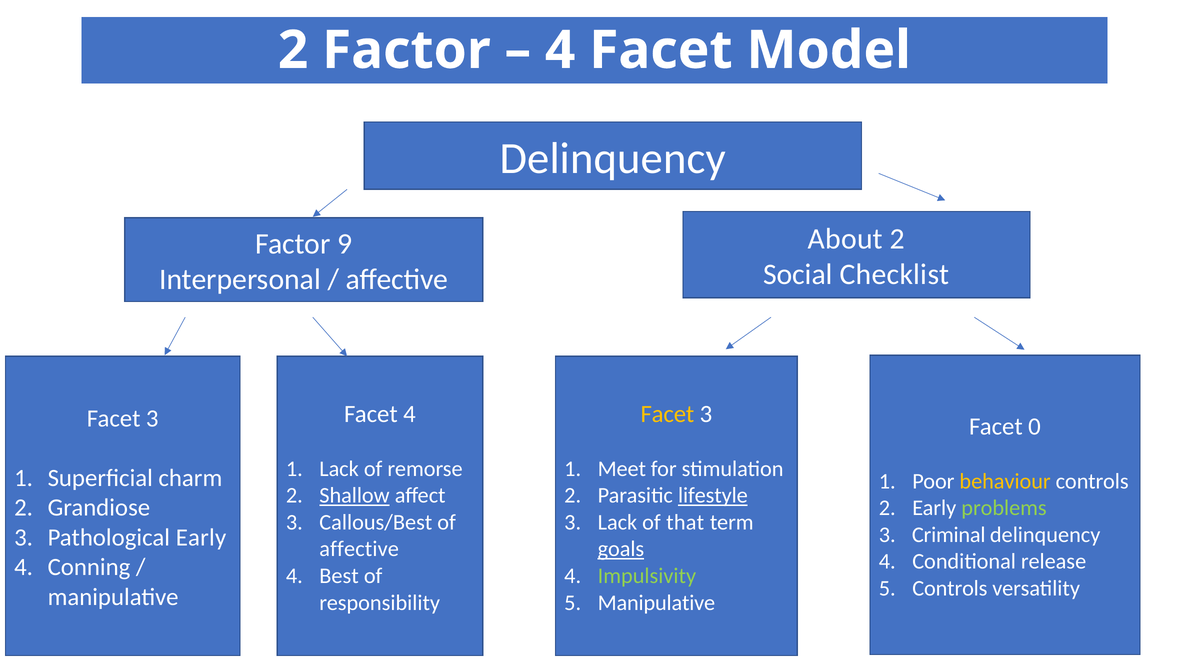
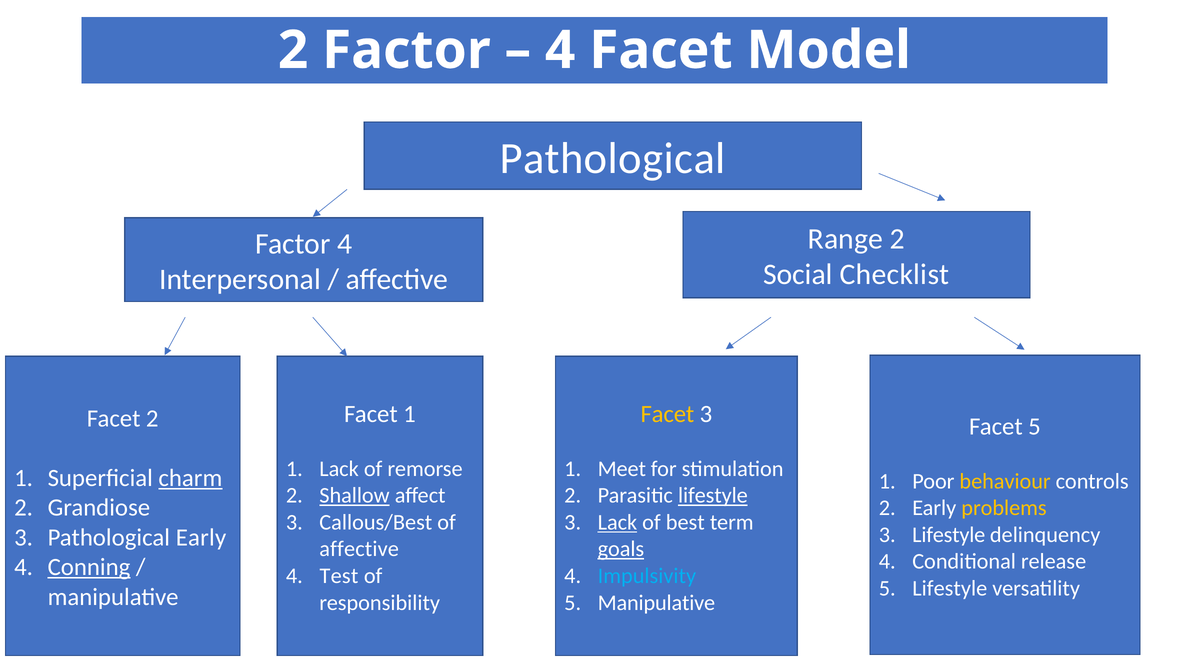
Delinquency at (613, 159): Delinquency -> Pathological
About: About -> Range
Factor 9: 9 -> 4
Facet 4: 4 -> 1
3 at (152, 418): 3 -> 2
Facet 0: 0 -> 5
charm underline: none -> present
problems colour: light green -> yellow
Lack at (617, 522) underline: none -> present
that: that -> best
3 Criminal: Criminal -> Lifestyle
Conning underline: none -> present
Best: Best -> Test
Impulsivity colour: light green -> light blue
Controls at (950, 588): Controls -> Lifestyle
